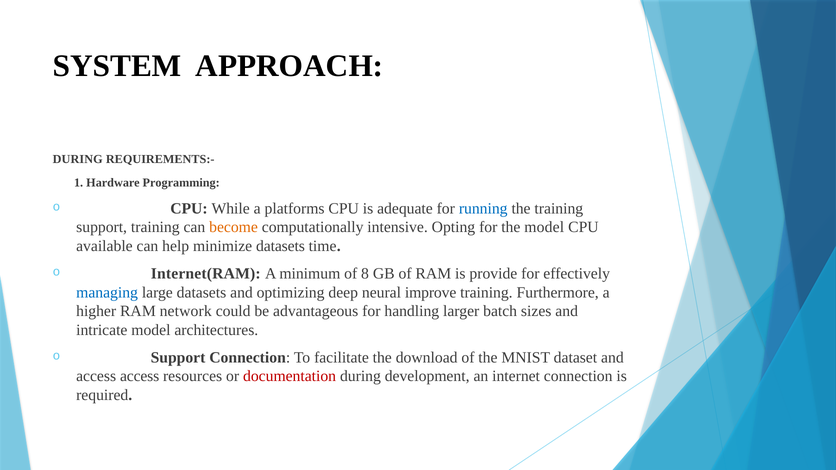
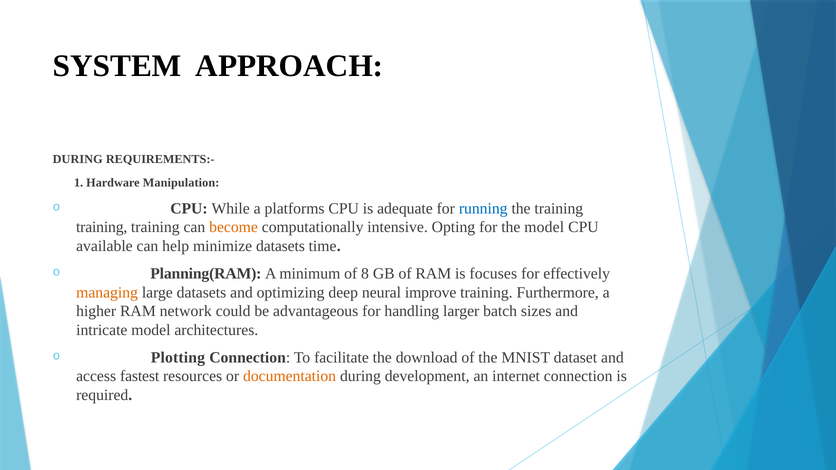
Programming: Programming -> Manipulation
support at (102, 227): support -> training
Internet(RAM: Internet(RAM -> Planning(RAM
provide: provide -> focuses
managing colour: blue -> orange
Support at (178, 358): Support -> Plotting
access access: access -> fastest
documentation colour: red -> orange
